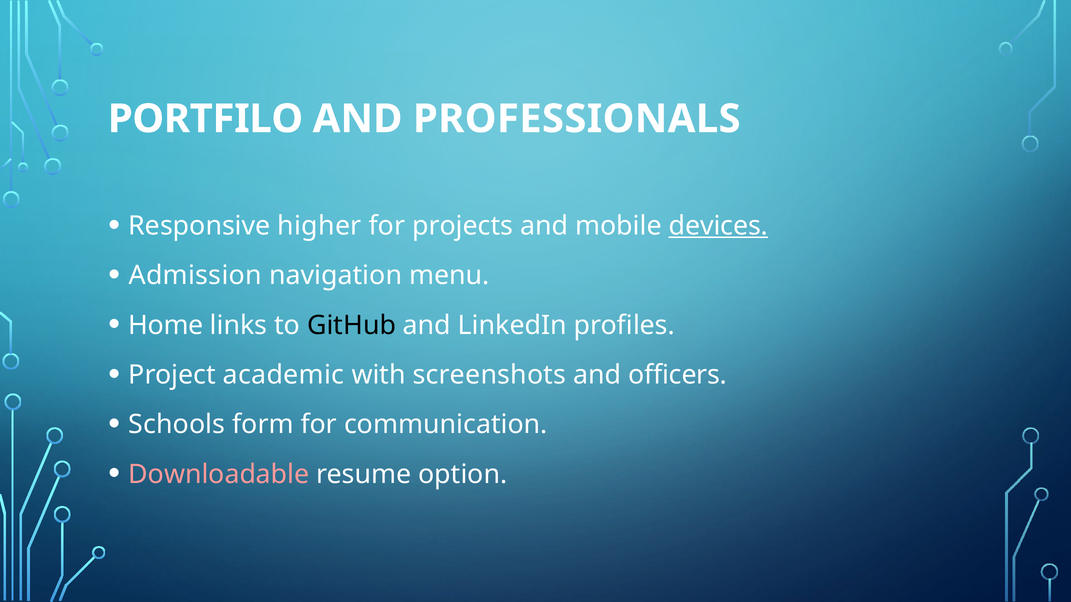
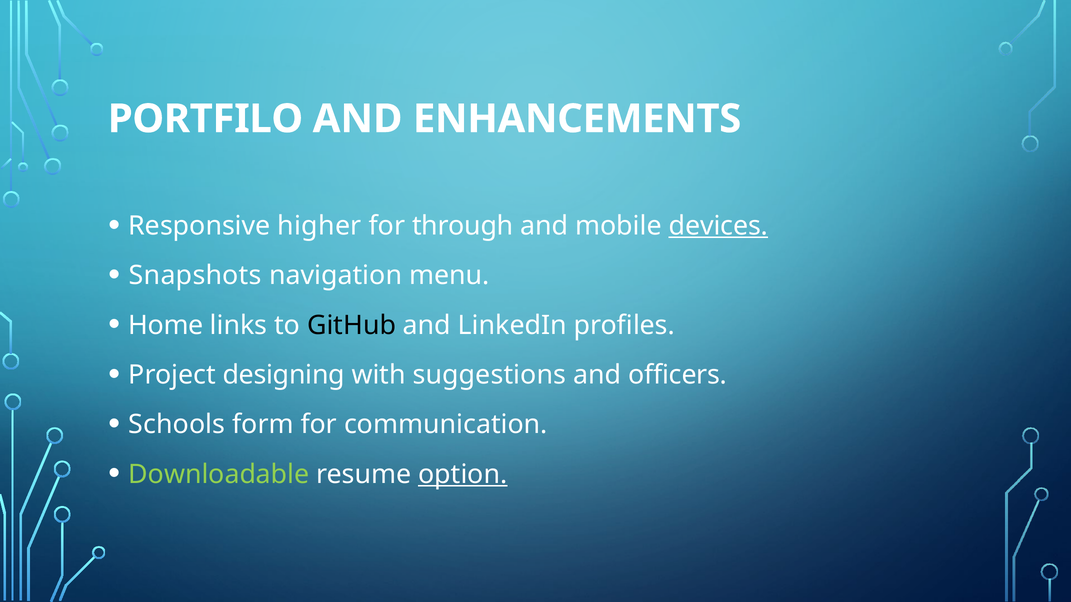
PROFESSIONALS: PROFESSIONALS -> ENHANCEMENTS
projects: projects -> through
Admission: Admission -> Snapshots
academic: academic -> designing
screenshots: screenshots -> suggestions
Downloadable colour: pink -> light green
option underline: none -> present
